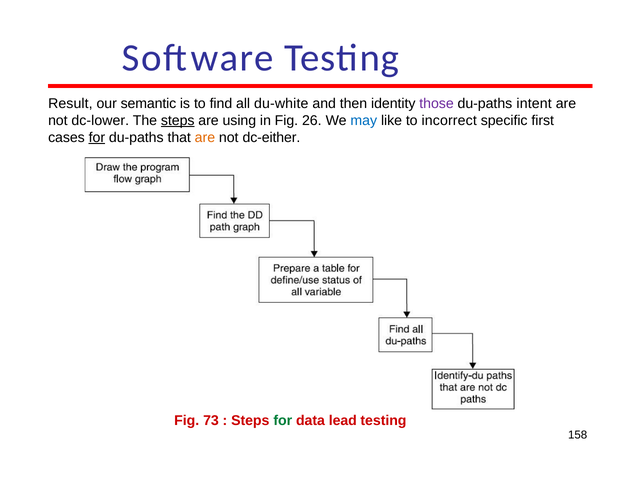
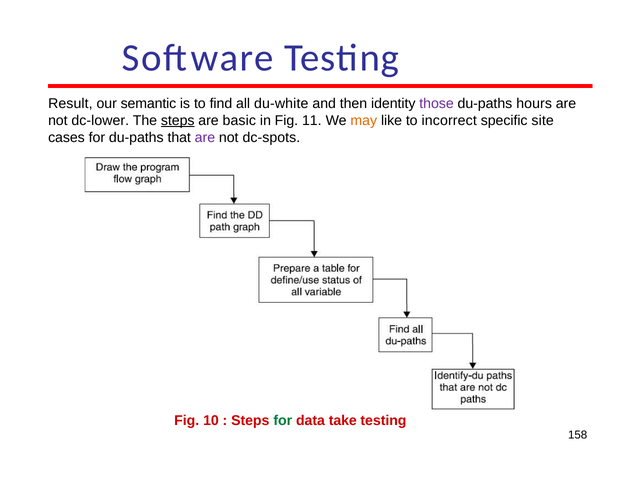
intent: intent -> hours
using: using -> basic
26: 26 -> 11
may colour: blue -> orange
first: first -> site
for at (97, 137) underline: present -> none
are at (205, 137) colour: orange -> purple
dc-either: dc-either -> dc-spots
73: 73 -> 10
lead: lead -> take
